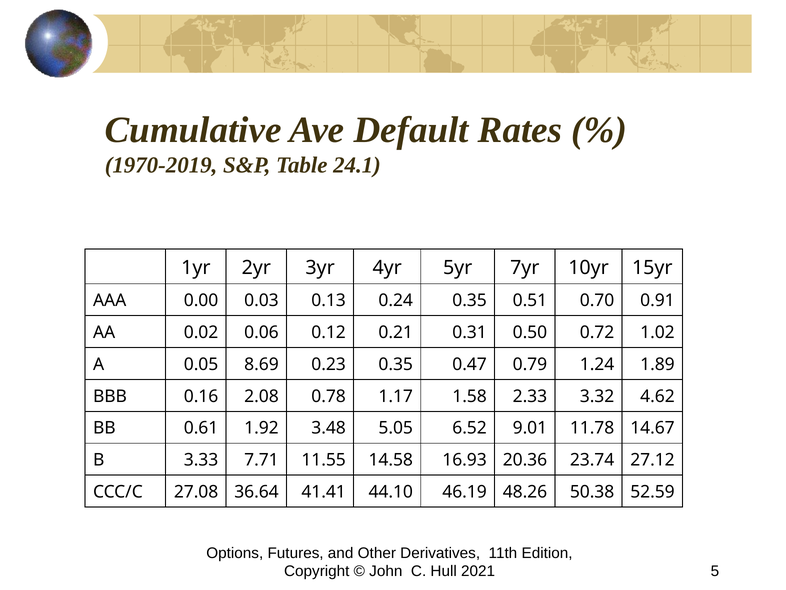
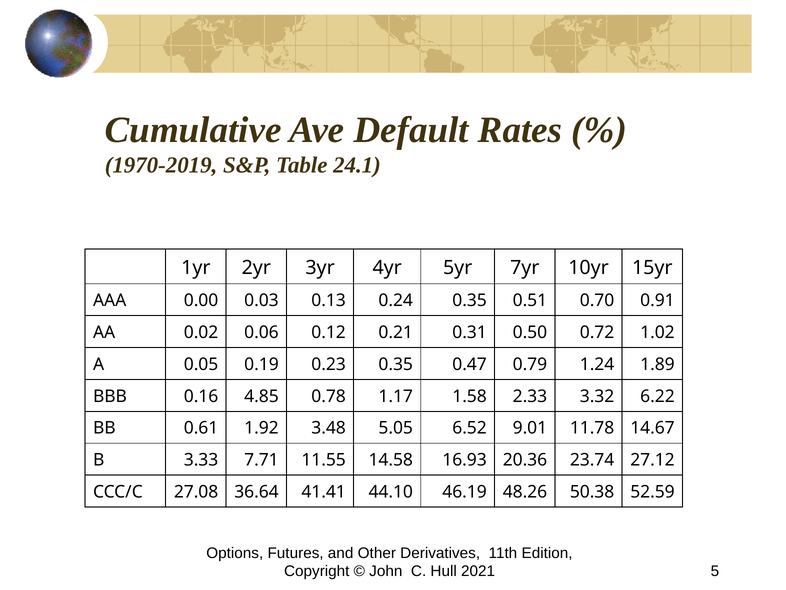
8.69: 8.69 -> 0.19
2.08: 2.08 -> 4.85
4.62: 4.62 -> 6.22
